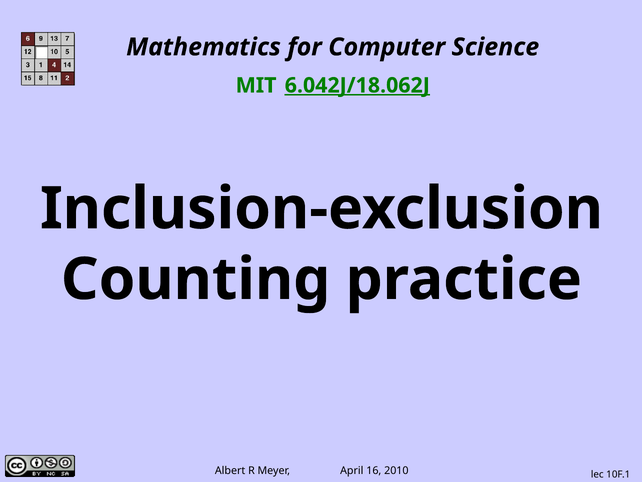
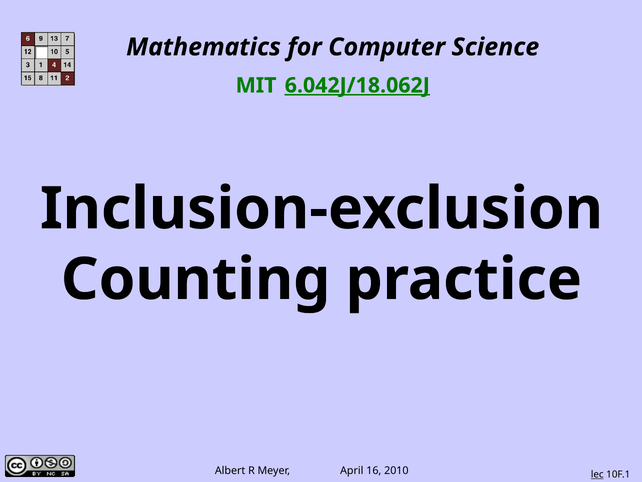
lec underline: none -> present
